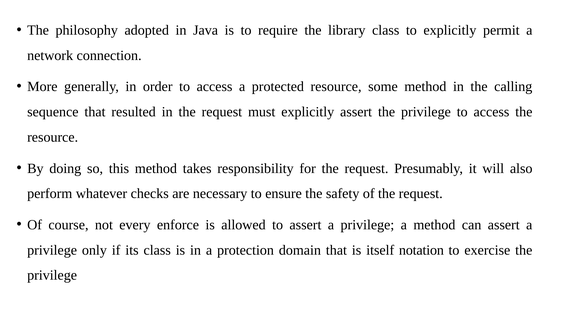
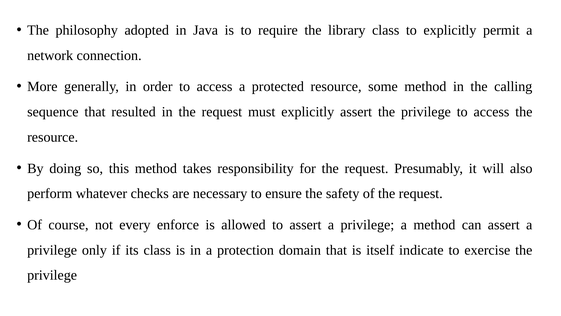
notation: notation -> indicate
